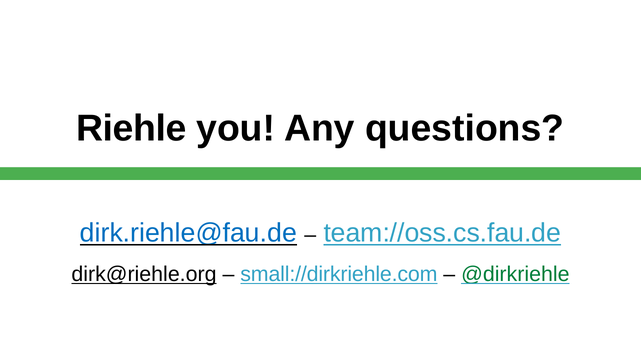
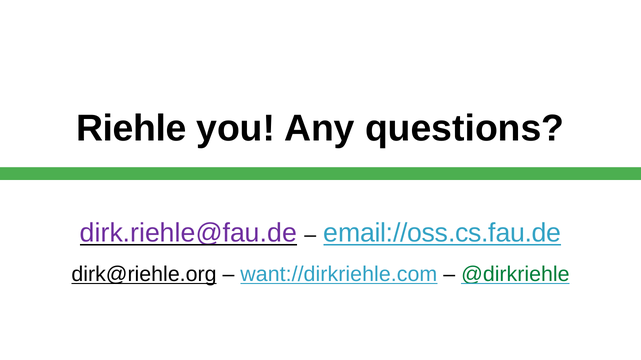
dirk.riehle@fau.de colour: blue -> purple
team://oss.cs.fau.de: team://oss.cs.fau.de -> email://oss.cs.fau.de
small://dirkriehle.com: small://dirkriehle.com -> want://dirkriehle.com
